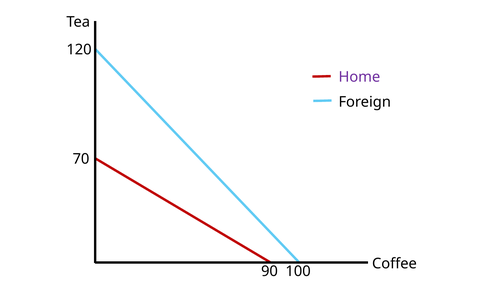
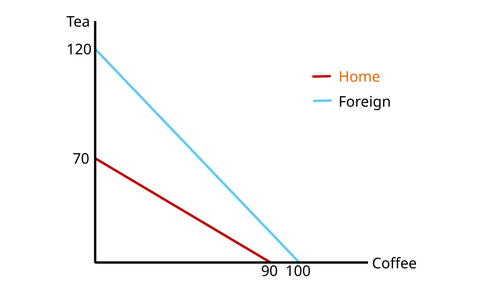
Home colour: purple -> orange
